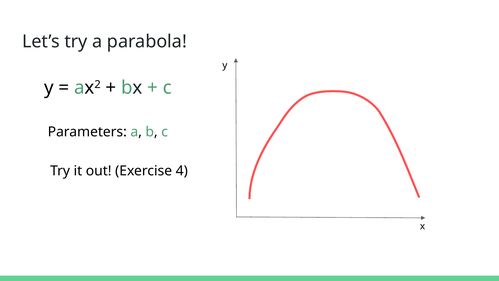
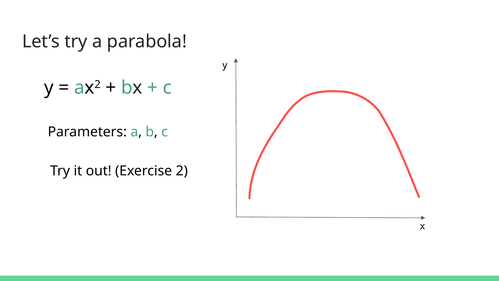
4: 4 -> 2
